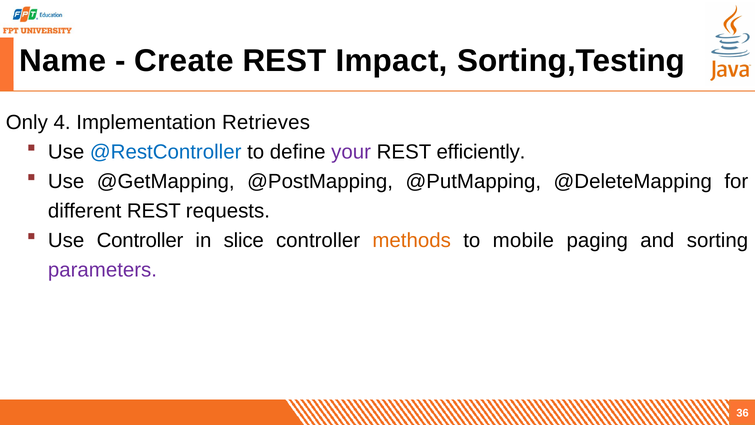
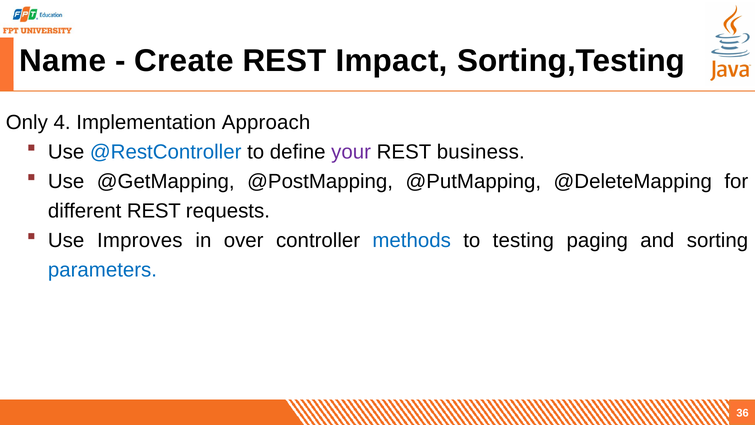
Retrieves: Retrieves -> Approach
efficiently: efficiently -> business
Use Controller: Controller -> Improves
slice: slice -> over
methods colour: orange -> blue
mobile: mobile -> testing
parameters colour: purple -> blue
